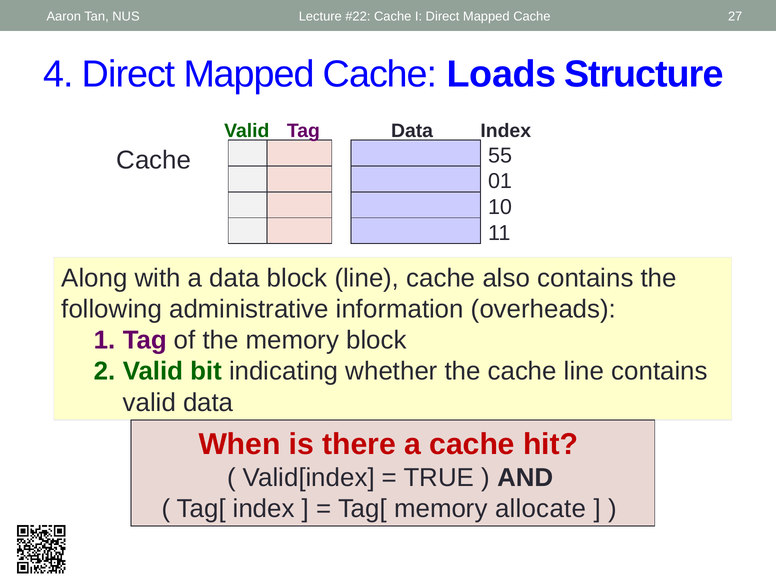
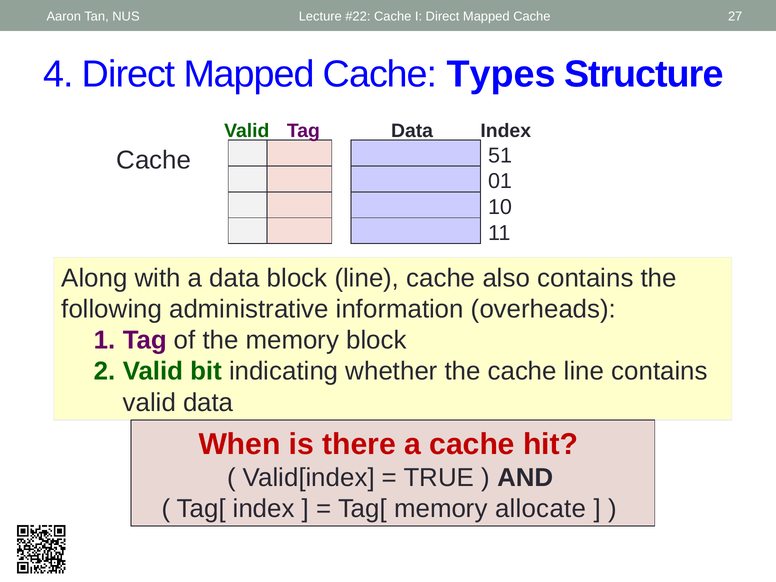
Loads: Loads -> Types
55: 55 -> 51
